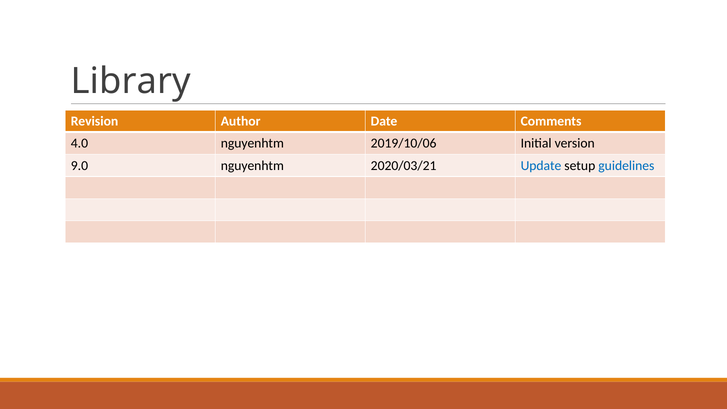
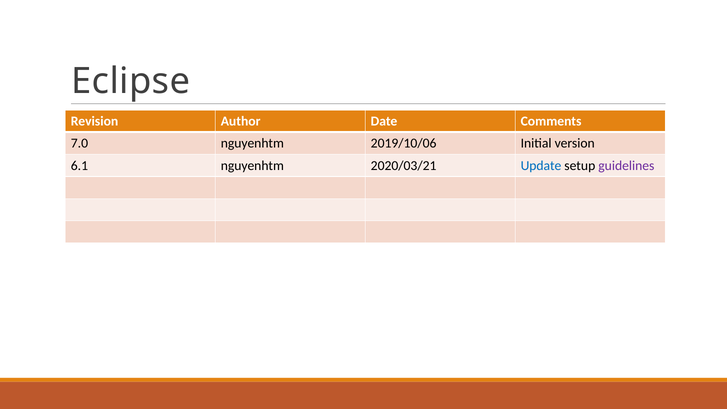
Library: Library -> Eclipse
4.0: 4.0 -> 7.0
9.0: 9.0 -> 6.1
guidelines colour: blue -> purple
